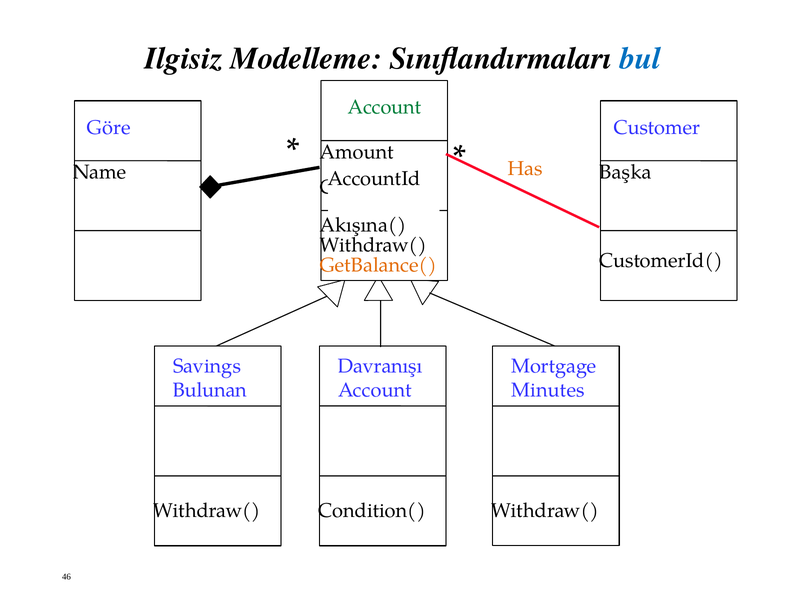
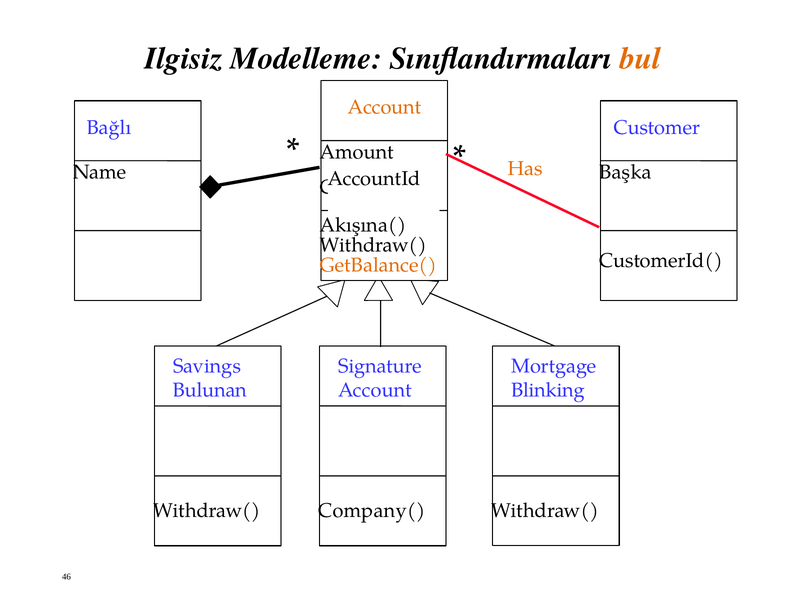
bul colour: blue -> orange
Account at (384, 107) colour: green -> orange
Göre: Göre -> Bağlı
Davranışı: Davranışı -> Signature
Minutes: Minutes -> Blinking
Condition(: Condition( -> Company(
